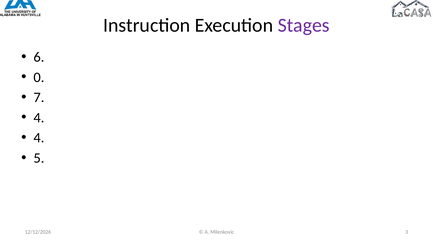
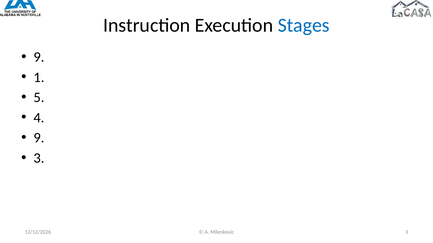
Stages colour: purple -> blue
6 at (39, 57): 6 -> 9
0: 0 -> 1
7: 7 -> 5
4 at (39, 138): 4 -> 9
5 at (39, 158): 5 -> 3
